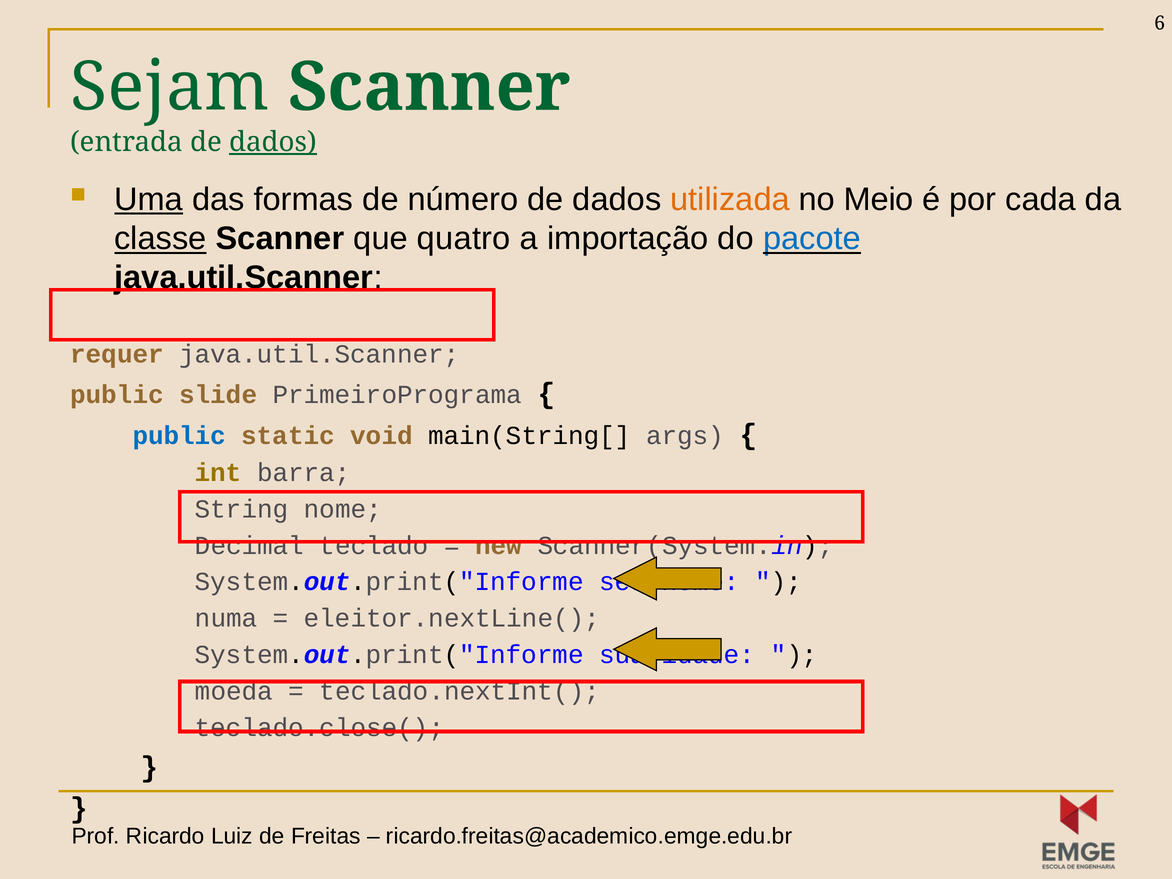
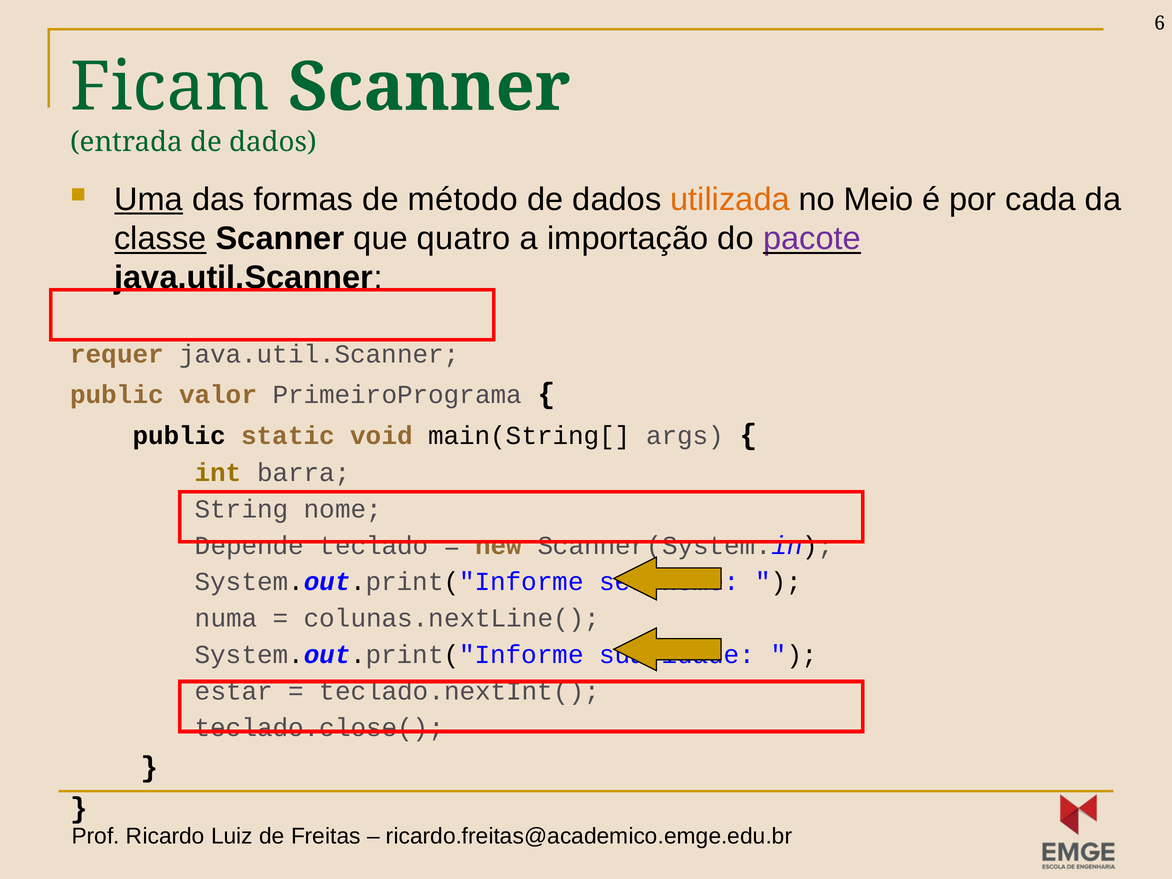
Sejam: Sejam -> Ficam
dados at (273, 142) underline: present -> none
número: número -> método
pacote colour: blue -> purple
slide: slide -> valor
public at (179, 435) colour: blue -> black
Decimal: Decimal -> Depende
eleitor.nextLine(: eleitor.nextLine( -> colunas.nextLine(
moeda: moeda -> estar
